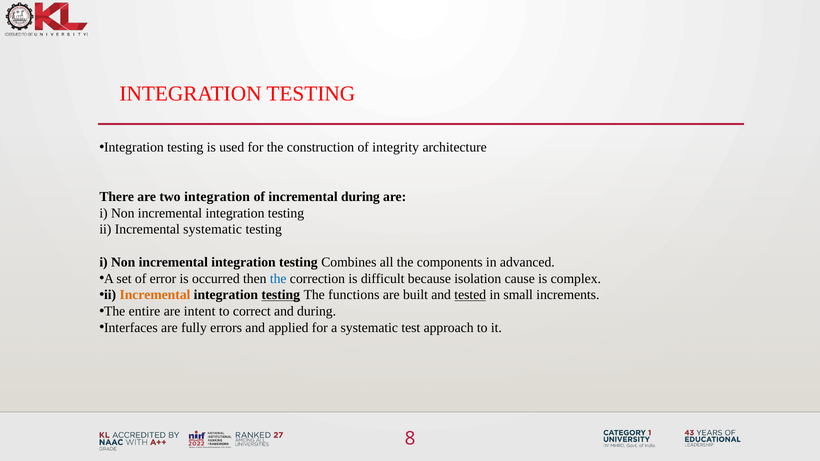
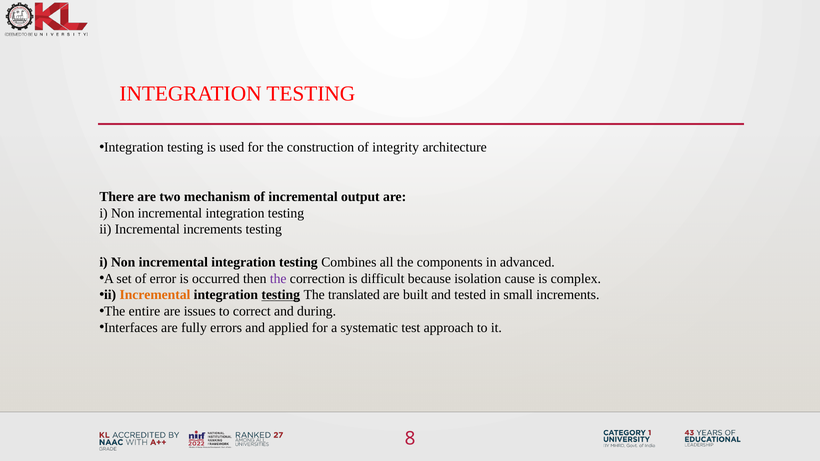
two integration: integration -> mechanism
incremental during: during -> output
Incremental systematic: systematic -> increments
the at (278, 279) colour: blue -> purple
functions: functions -> translated
tested underline: present -> none
intent: intent -> issues
